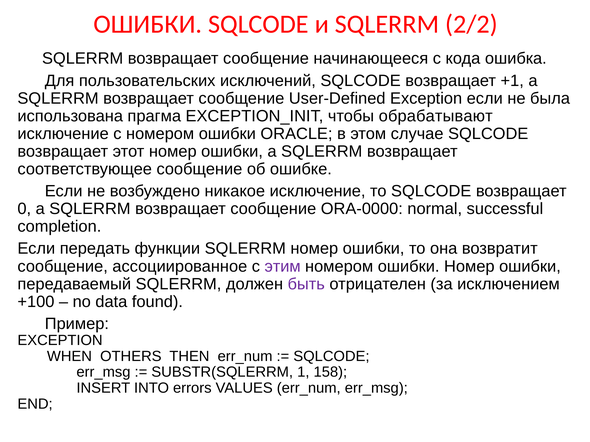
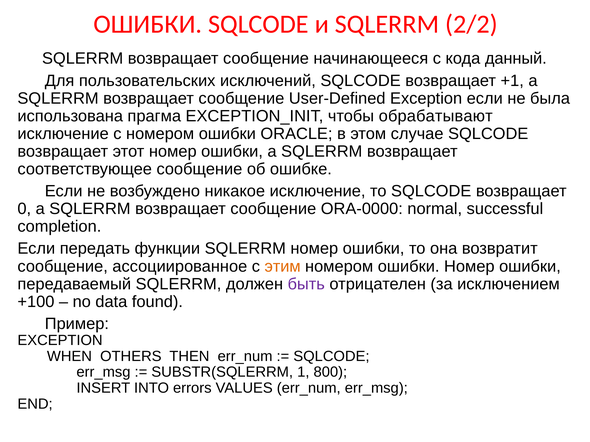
ошибка: ошибка -> данный
этим colour: purple -> orange
158: 158 -> 800
